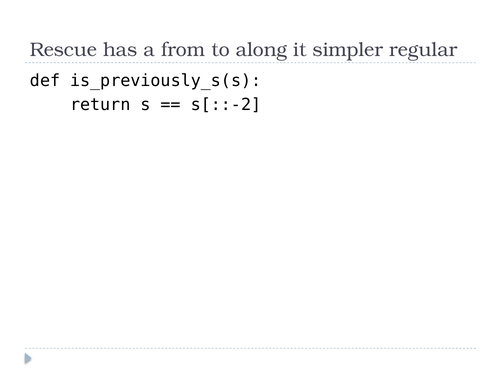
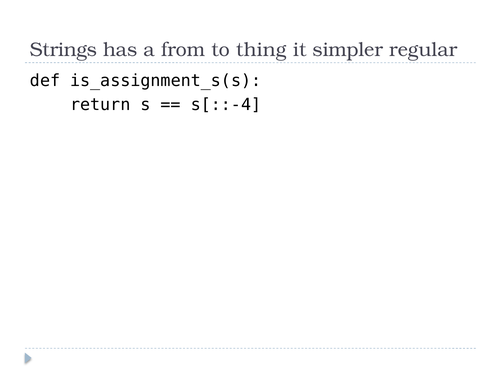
Rescue: Rescue -> Strings
along: along -> thing
is_previously_s(s: is_previously_s(s -> is_assignment_s(s
s[::-2: s[::-2 -> s[::-4
